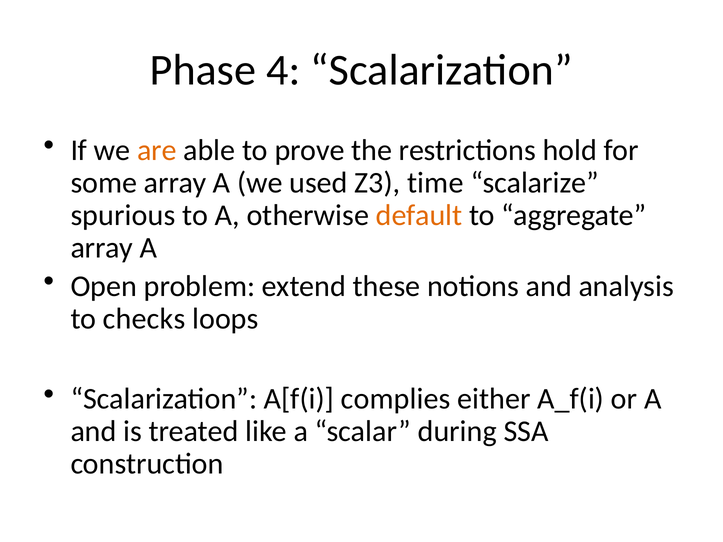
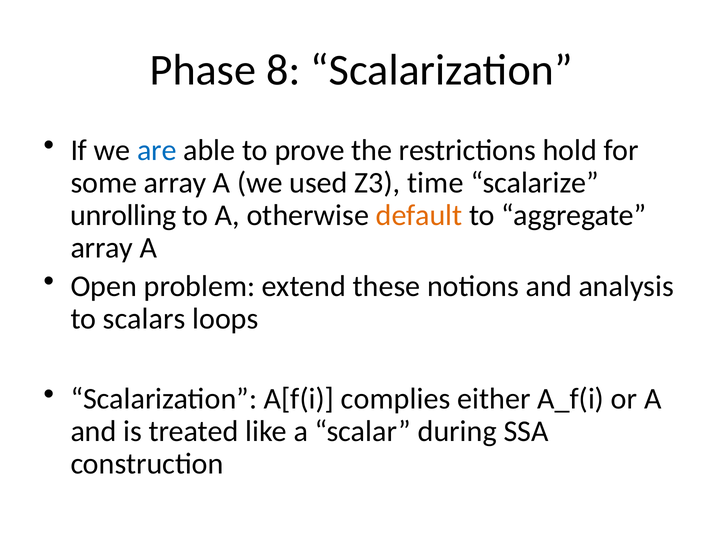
4: 4 -> 8
are colour: orange -> blue
spurious: spurious -> unrolling
checks: checks -> scalars
